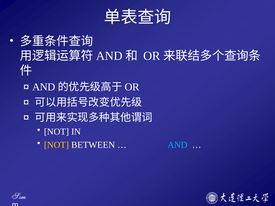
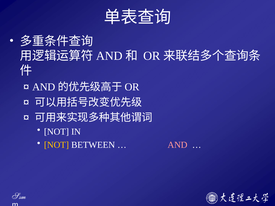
AND at (177, 145) colour: light blue -> pink
